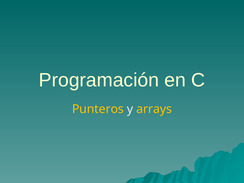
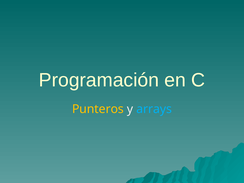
arrays colour: yellow -> light blue
